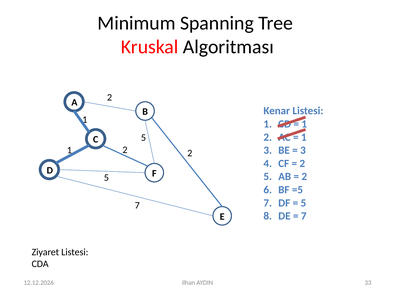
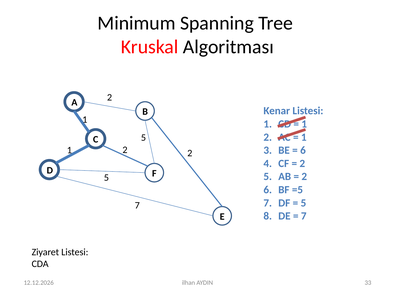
3 at (303, 150): 3 -> 6
